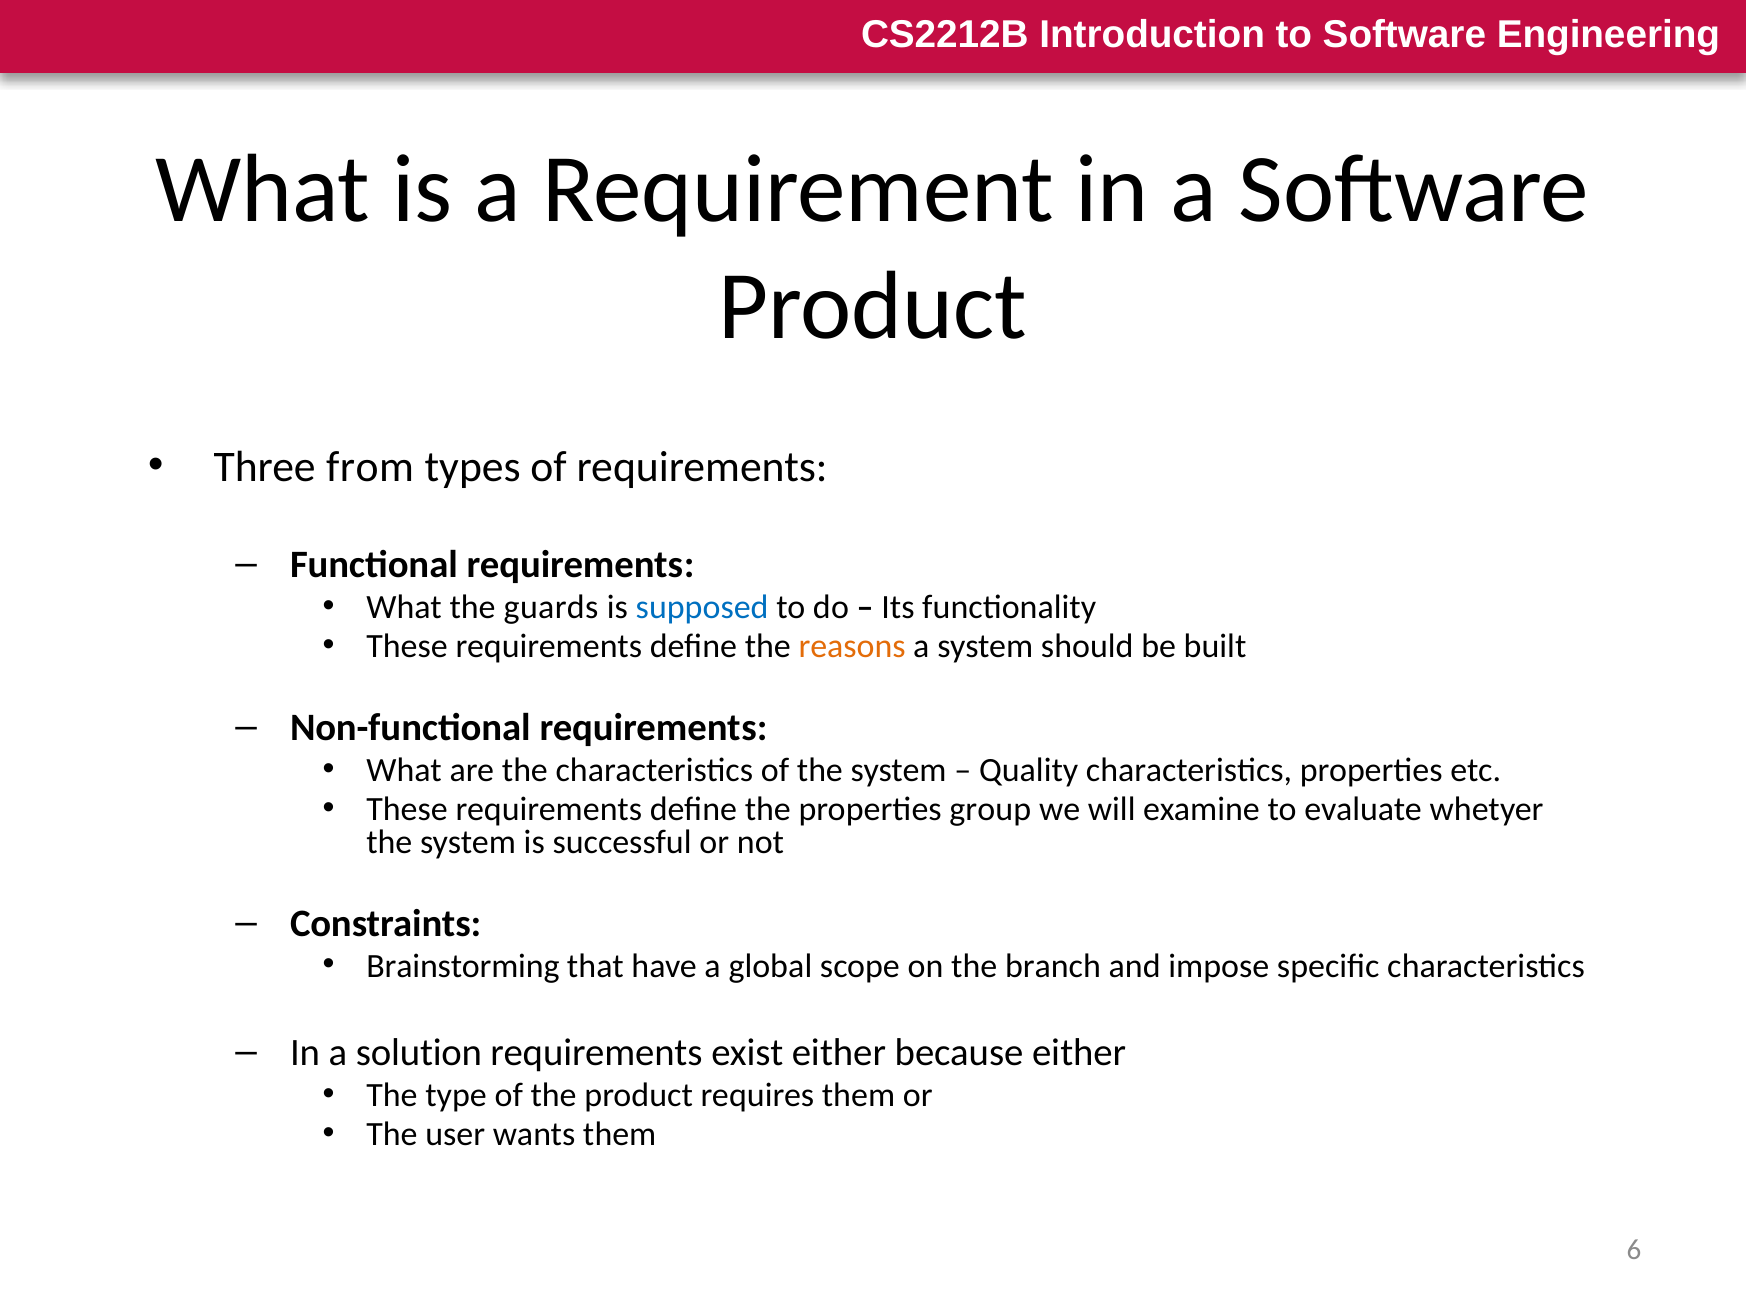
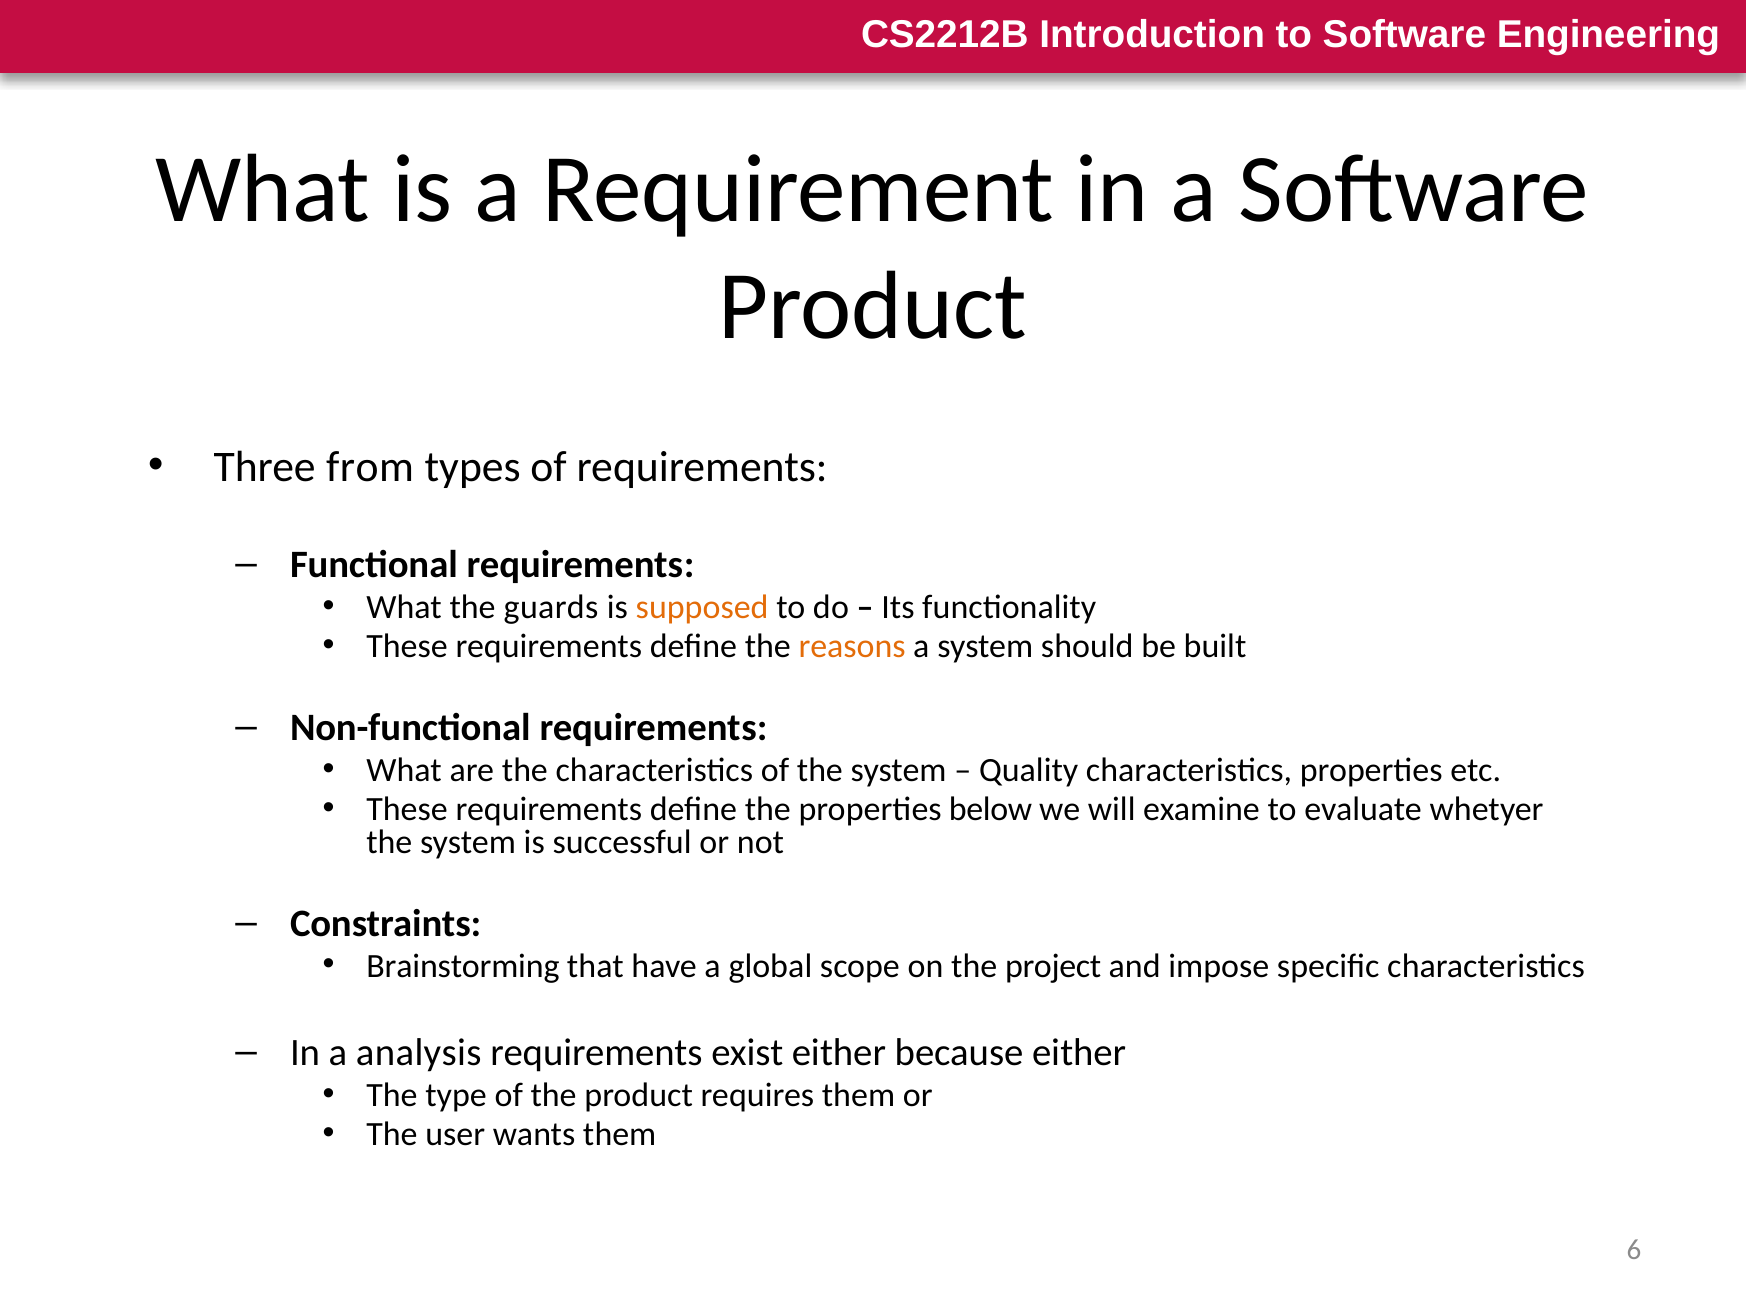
supposed colour: blue -> orange
group: group -> below
branch: branch -> project
solution: solution -> analysis
